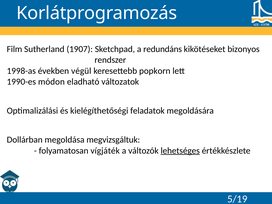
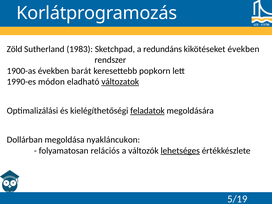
Film: Film -> Zöld
1907: 1907 -> 1983
kikötéseket bizonyos: bizonyos -> években
1998-as: 1998-as -> 1900-as
végül: végül -> barát
változatok underline: none -> present
feladatok underline: none -> present
megvizsgáltuk: megvizsgáltuk -> nyakláncukon
vígjáték: vígjáték -> relációs
